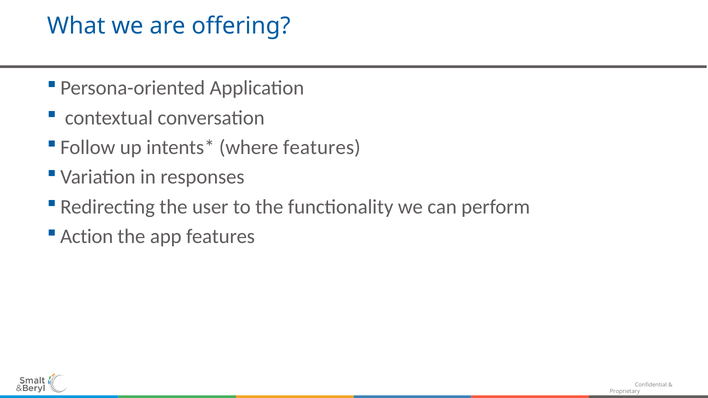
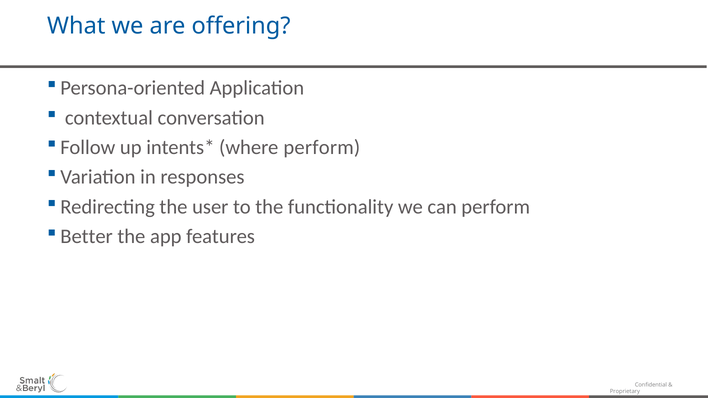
where features: features -> perform
Action: Action -> Better
